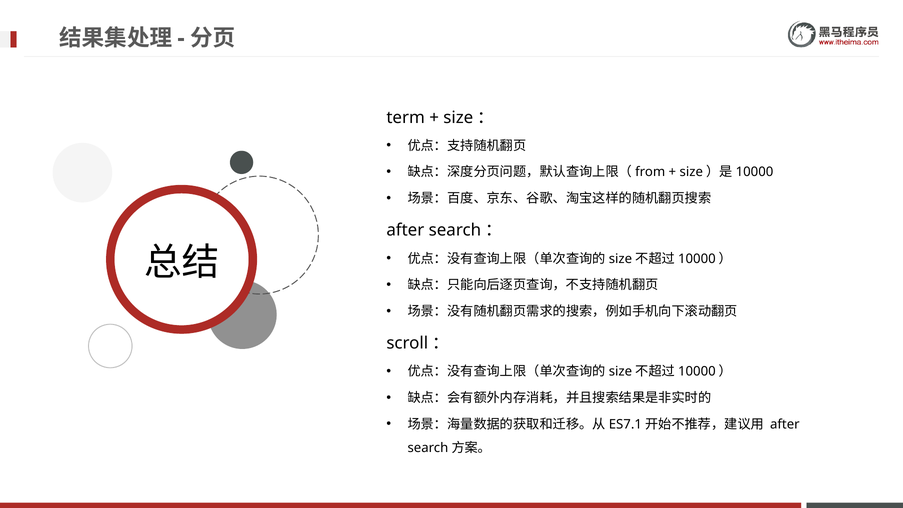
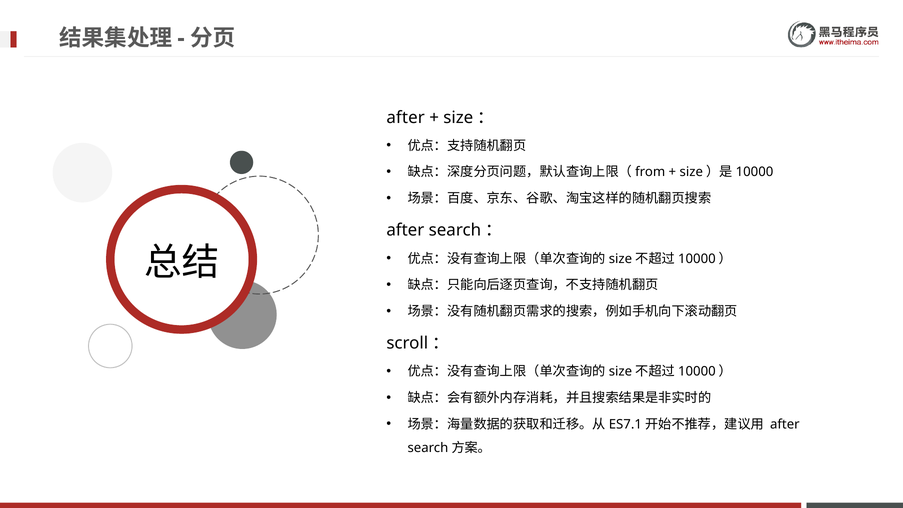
term at (406, 117): term -> after
